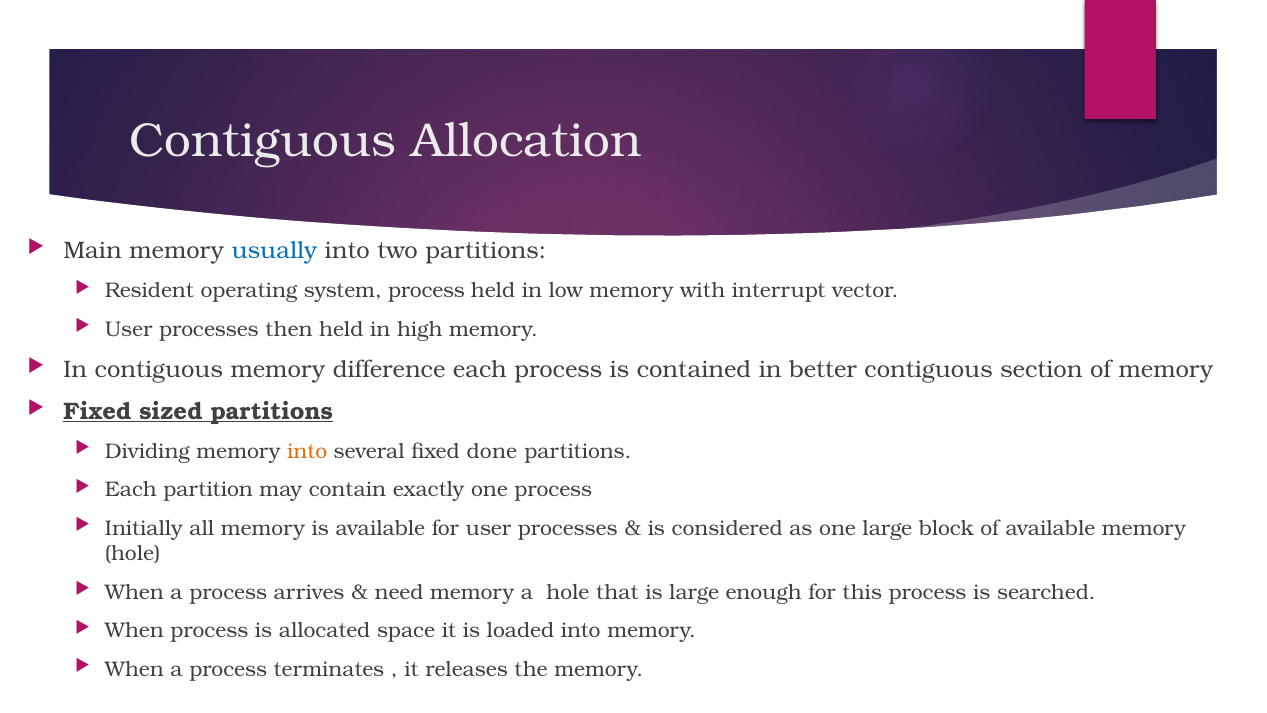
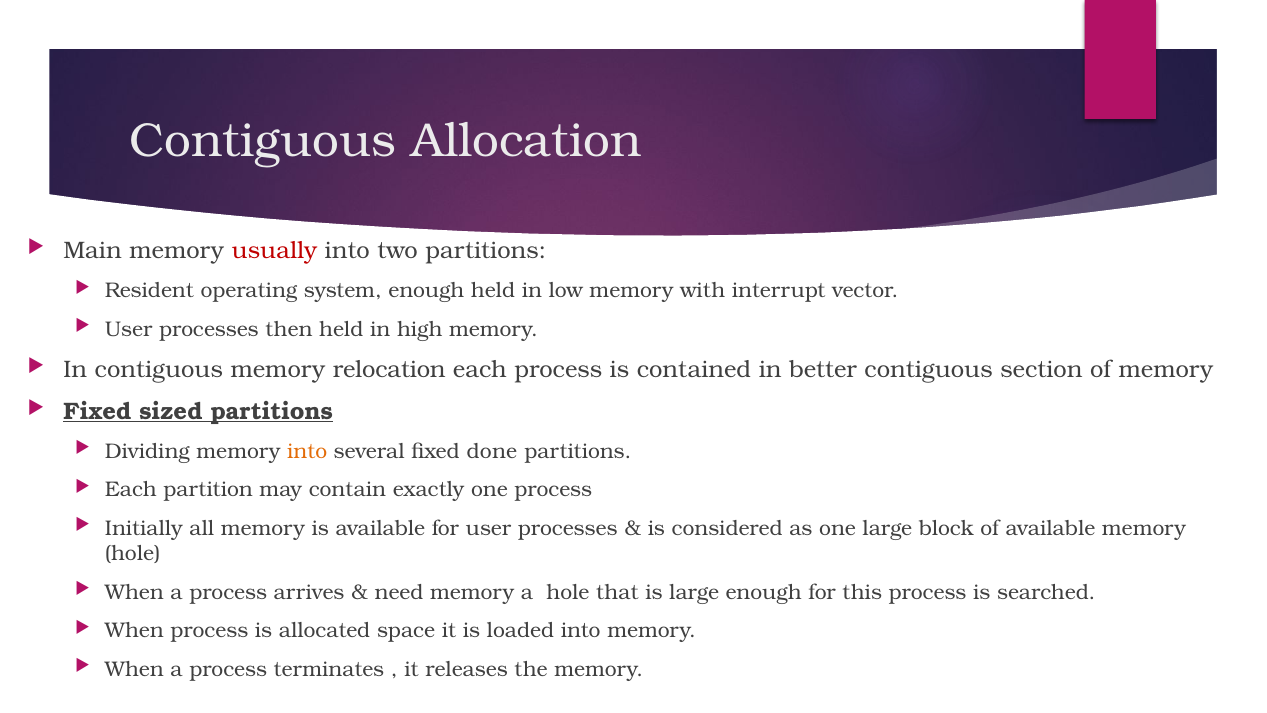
usually colour: blue -> red
system process: process -> enough
difference: difference -> relocation
